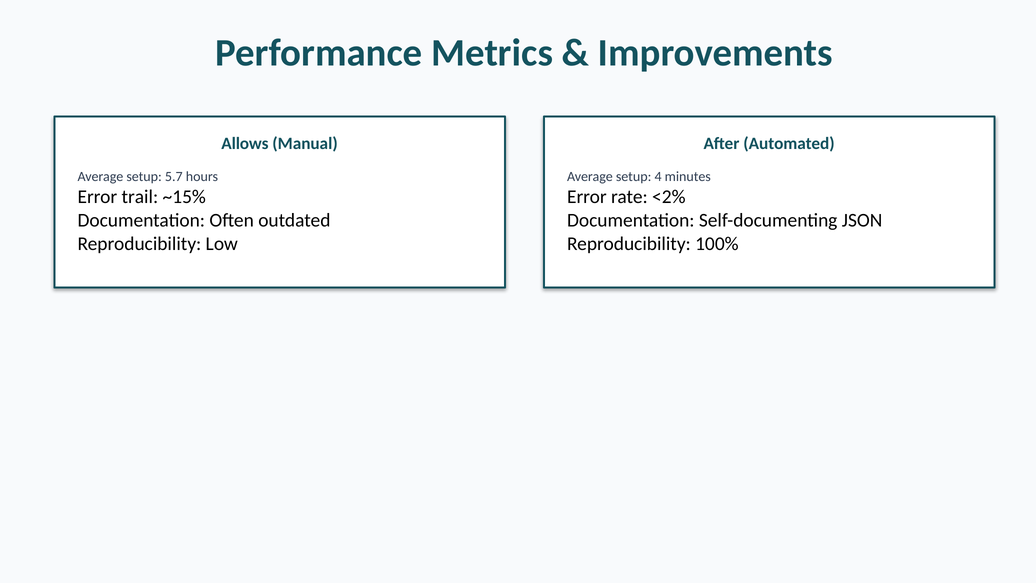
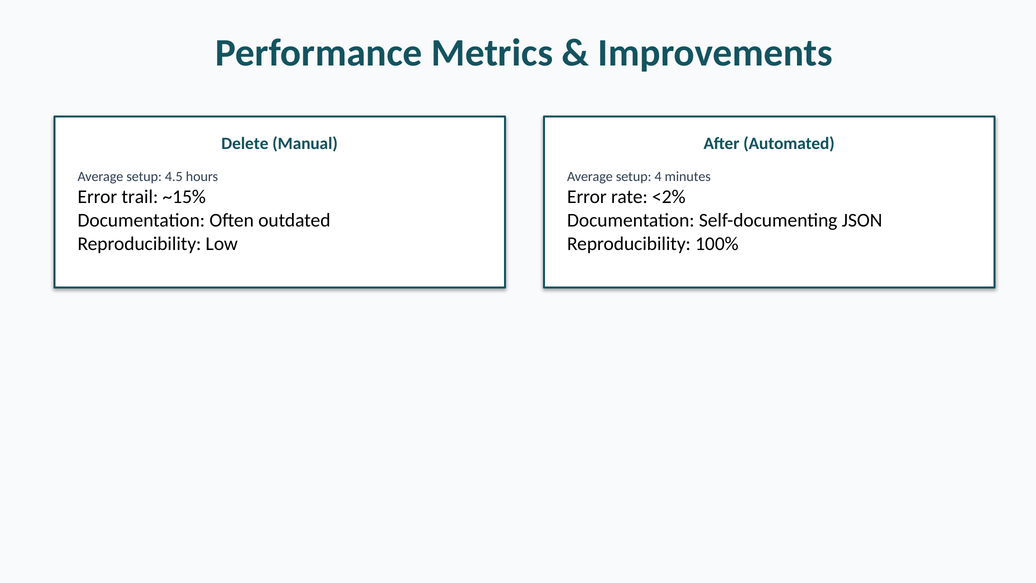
Allows: Allows -> Delete
5.7: 5.7 -> 4.5
